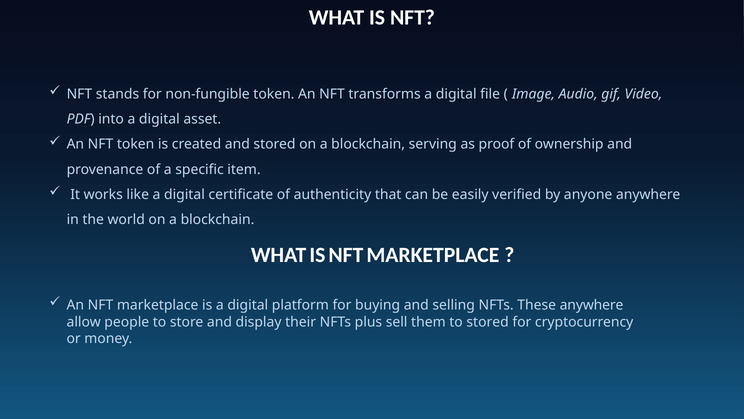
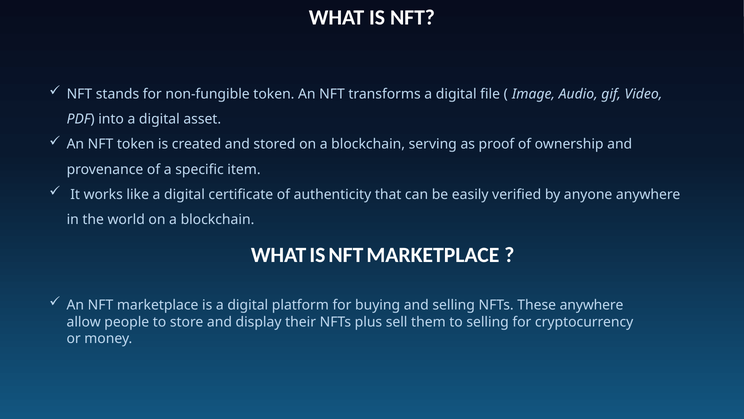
to stored: stored -> selling
